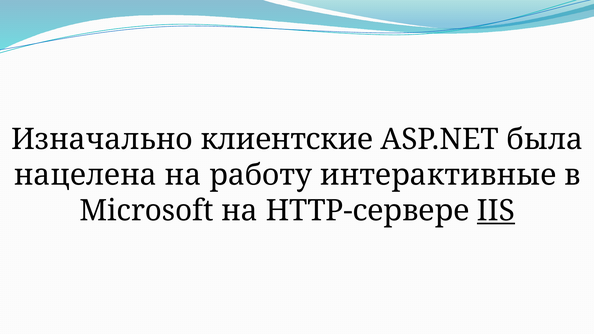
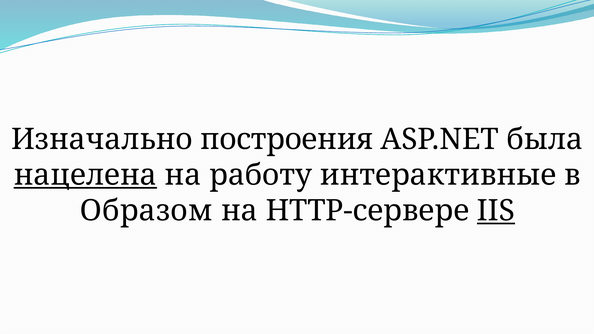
клиентские: клиентские -> построения
нацелена underline: none -> present
Microsoft: Microsoft -> Образом
